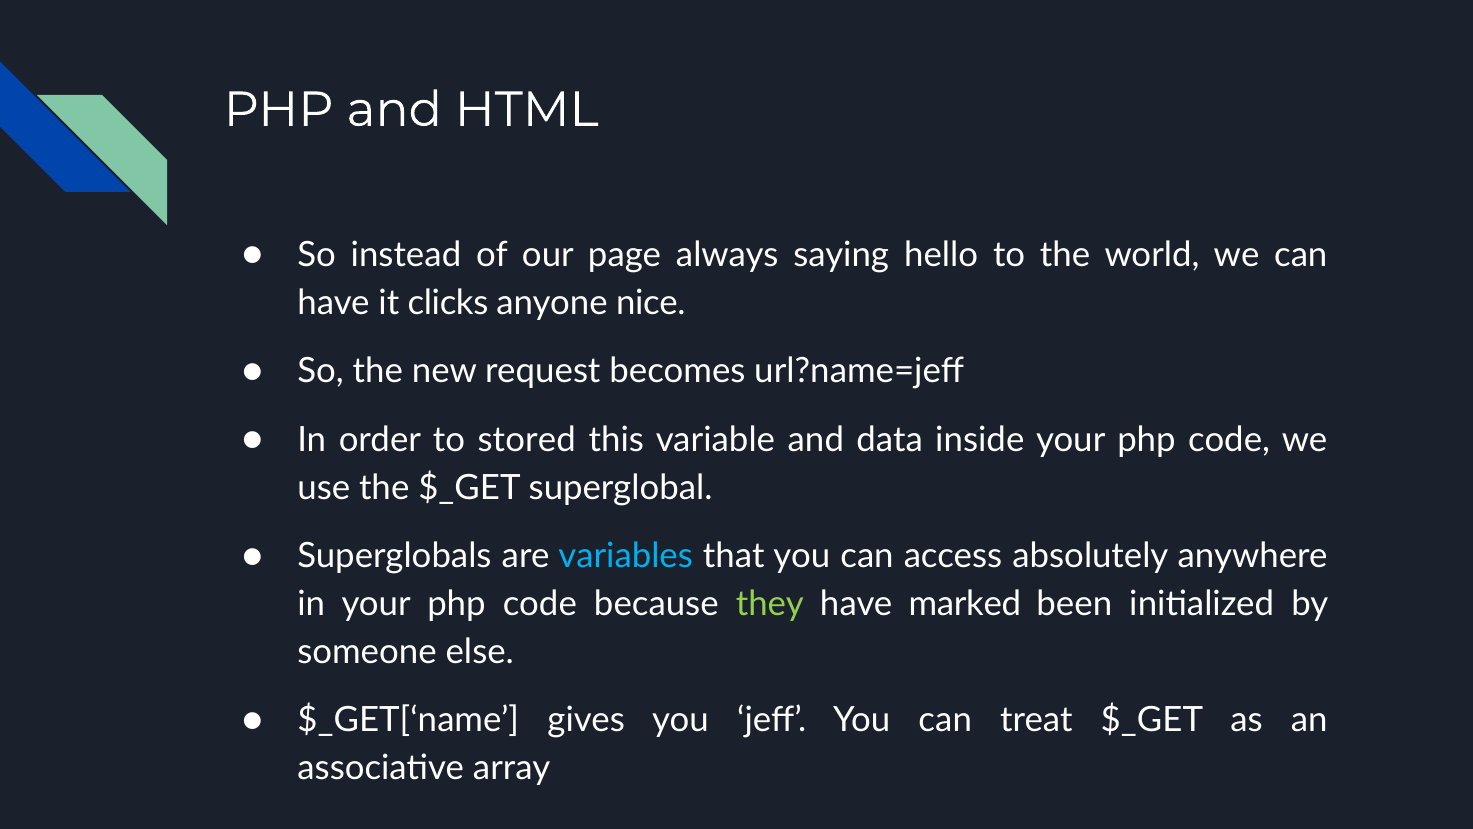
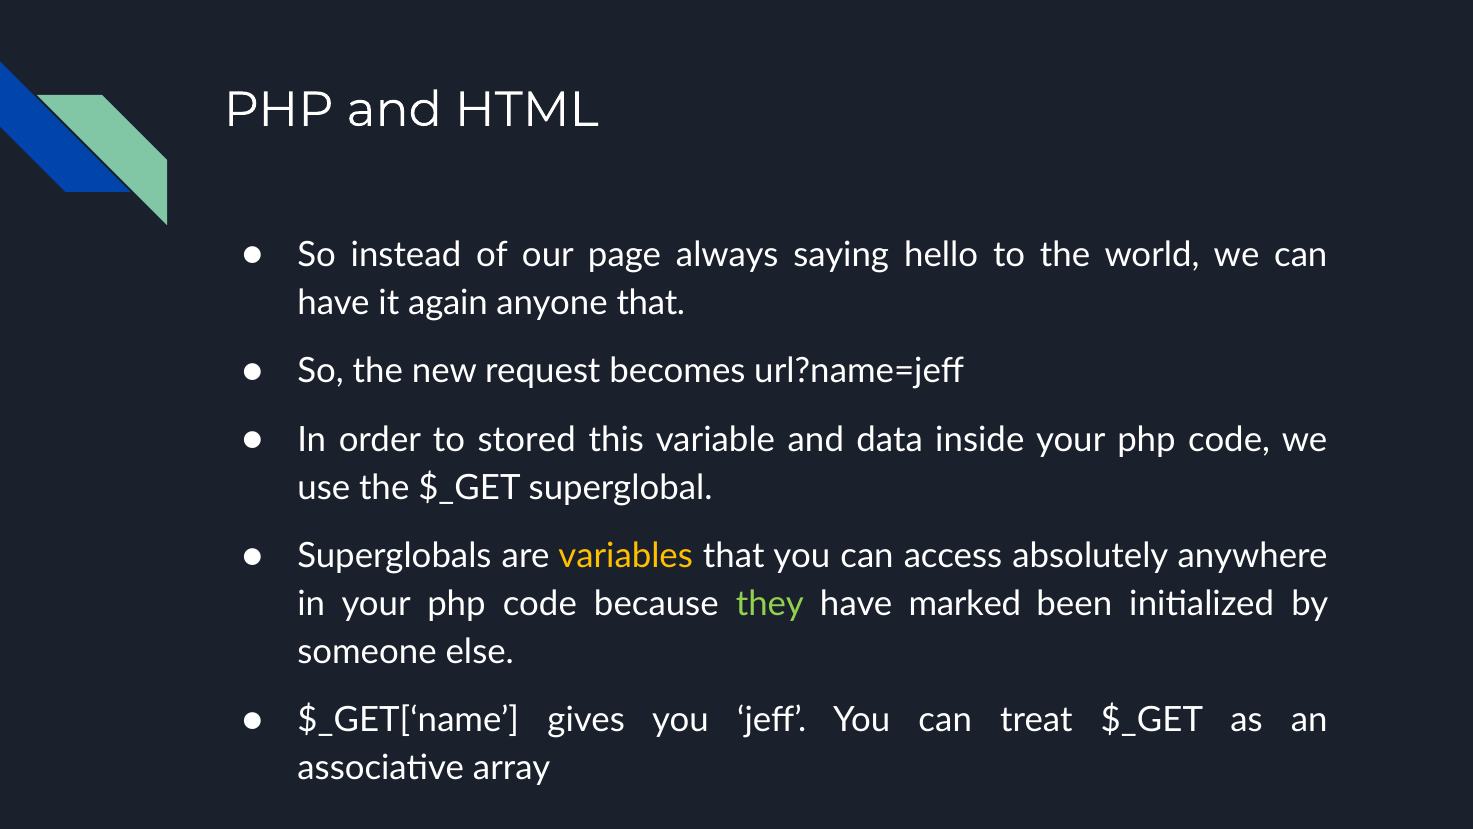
clicks: clicks -> again
anyone nice: nice -> that
variables colour: light blue -> yellow
